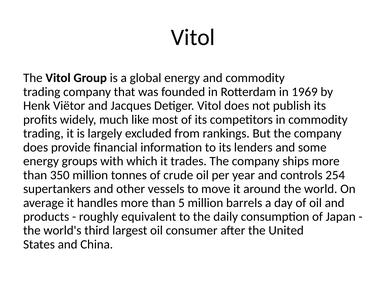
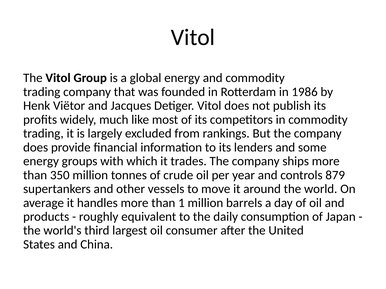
1969: 1969 -> 1986
254: 254 -> 879
5: 5 -> 1
